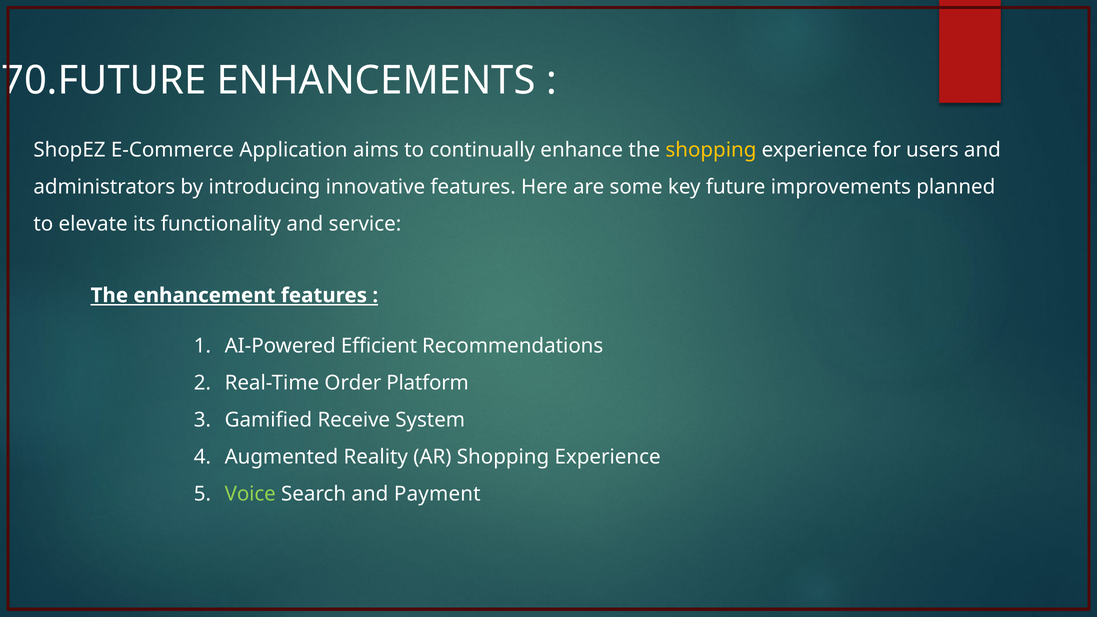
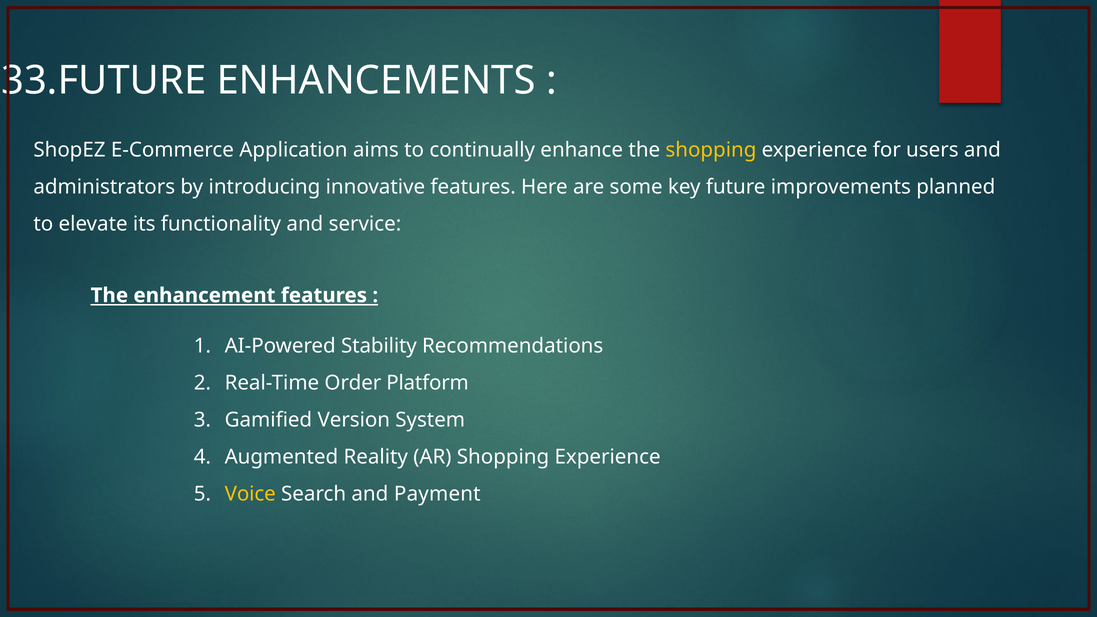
70.FUTURE: 70.FUTURE -> 33.FUTURE
Efficient: Efficient -> Stability
Receive: Receive -> Version
Voice colour: light green -> yellow
